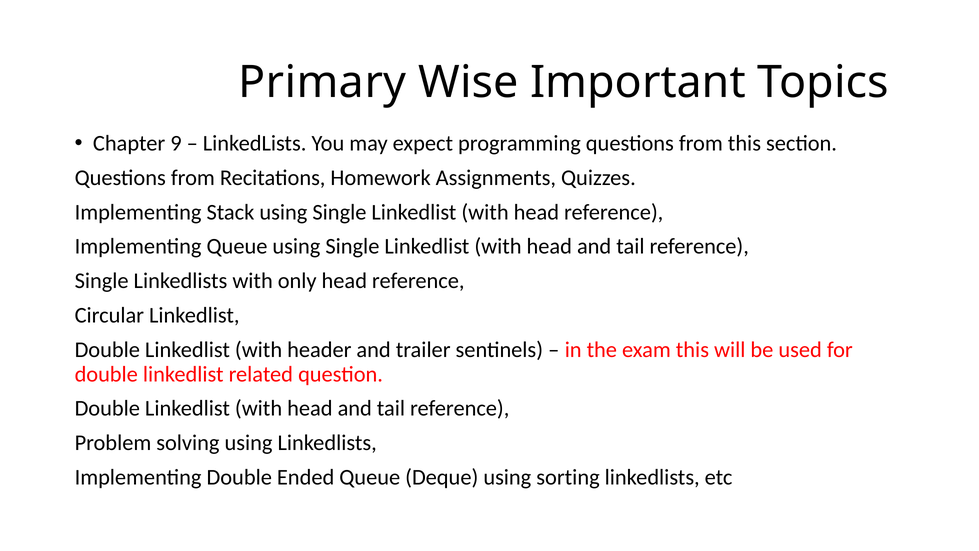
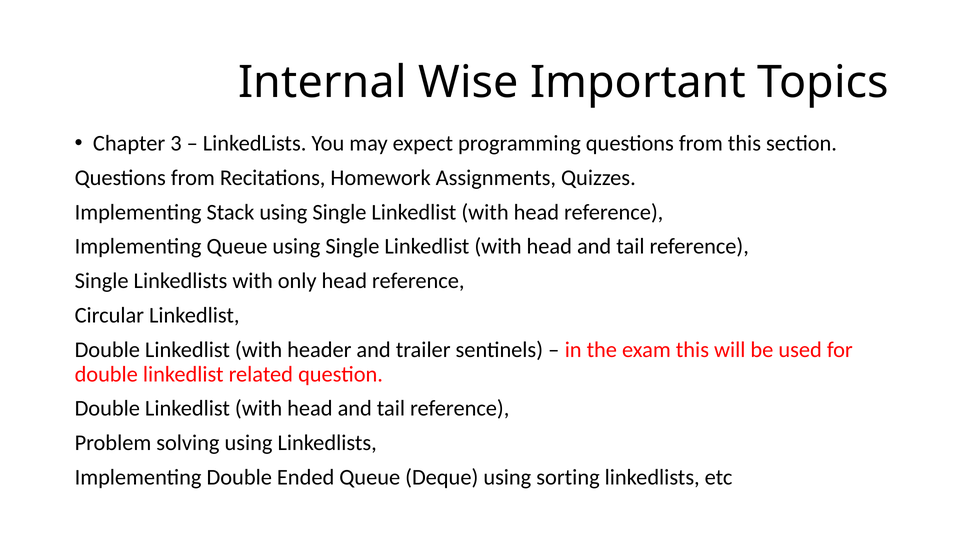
Primary: Primary -> Internal
9: 9 -> 3
